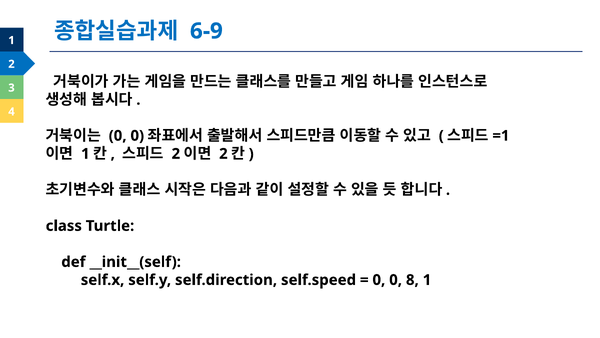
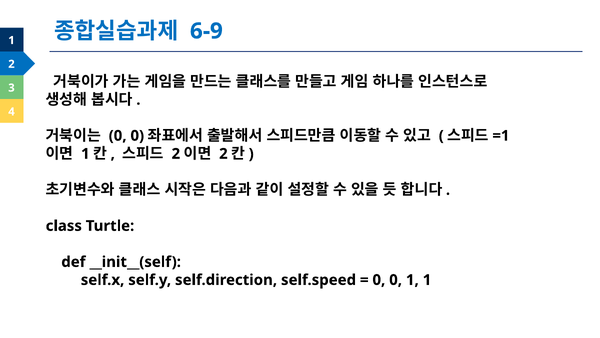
0 8: 8 -> 1
